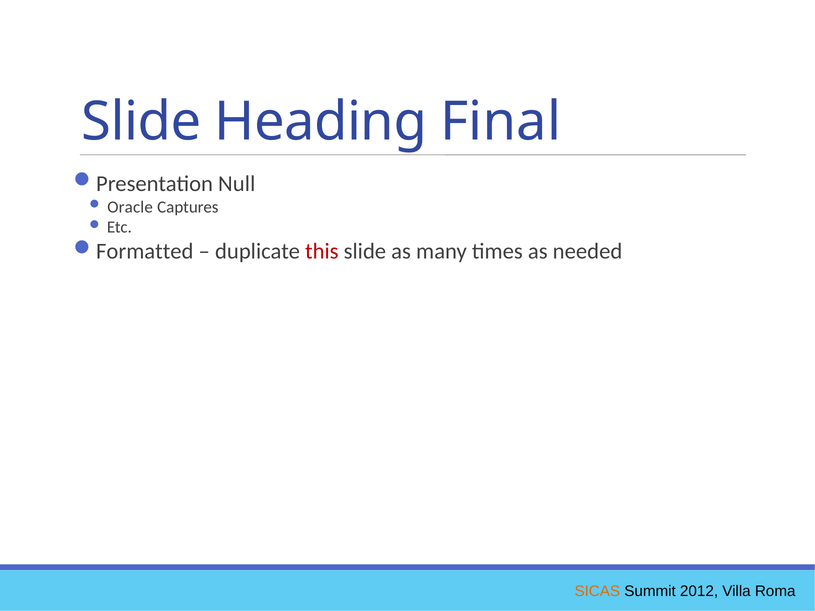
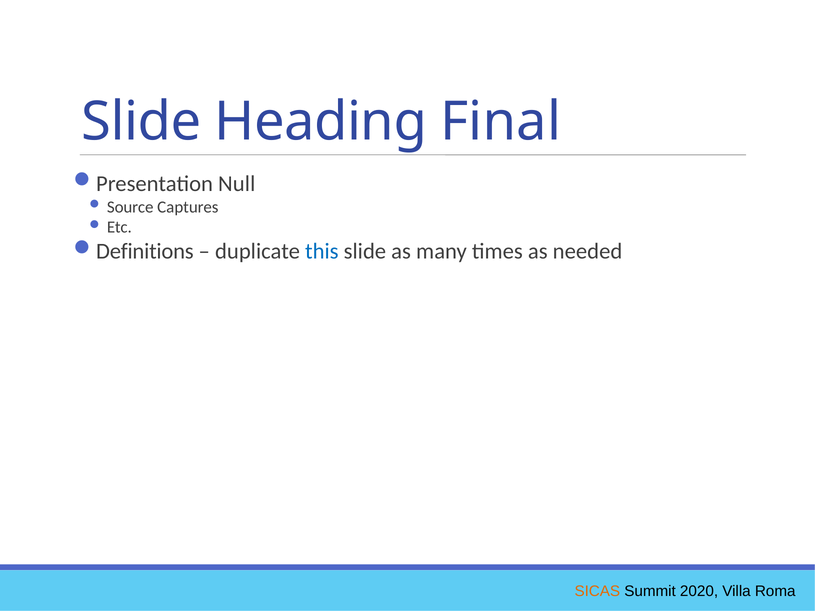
Oracle: Oracle -> Source
Formatted: Formatted -> Definitions
this colour: red -> blue
2012: 2012 -> 2020
